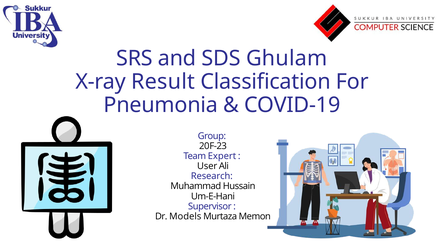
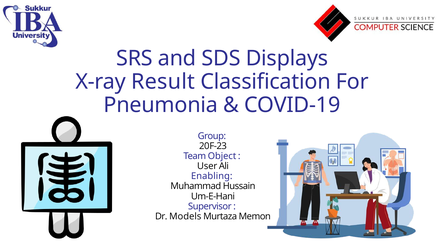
Ghulam: Ghulam -> Displays
Expert: Expert -> Object
Research: Research -> Enabling
